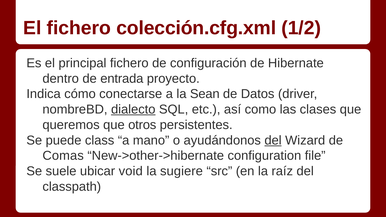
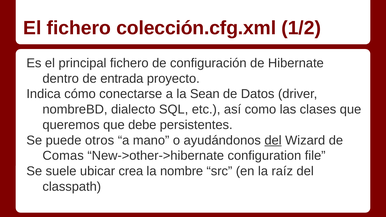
dialecto underline: present -> none
otros: otros -> debe
class: class -> otros
void: void -> crea
sugiere: sugiere -> nombre
